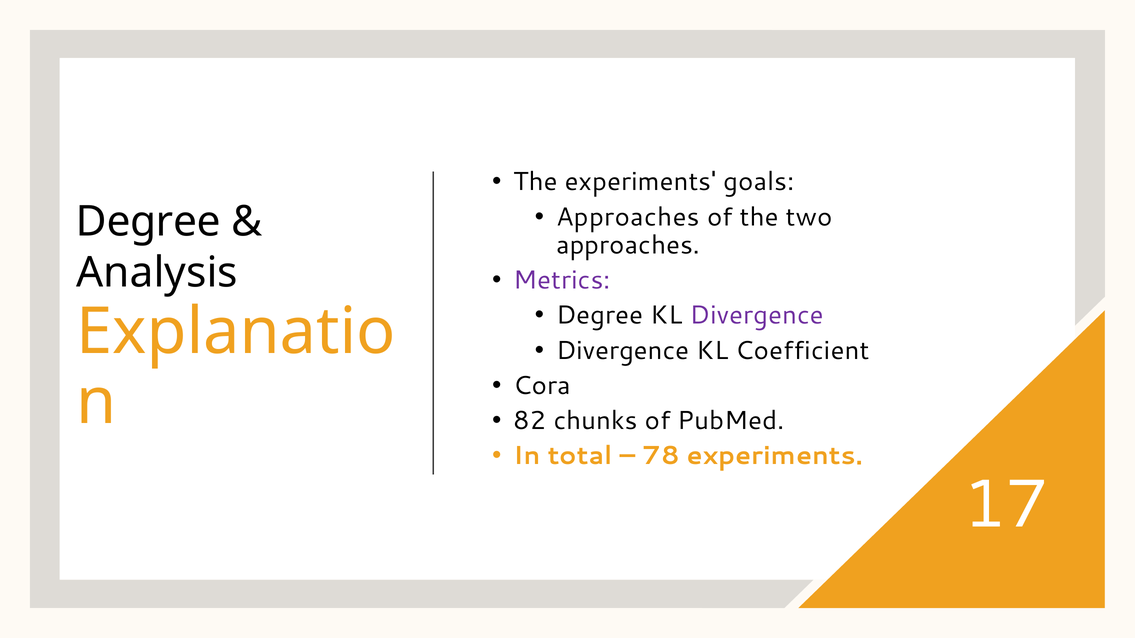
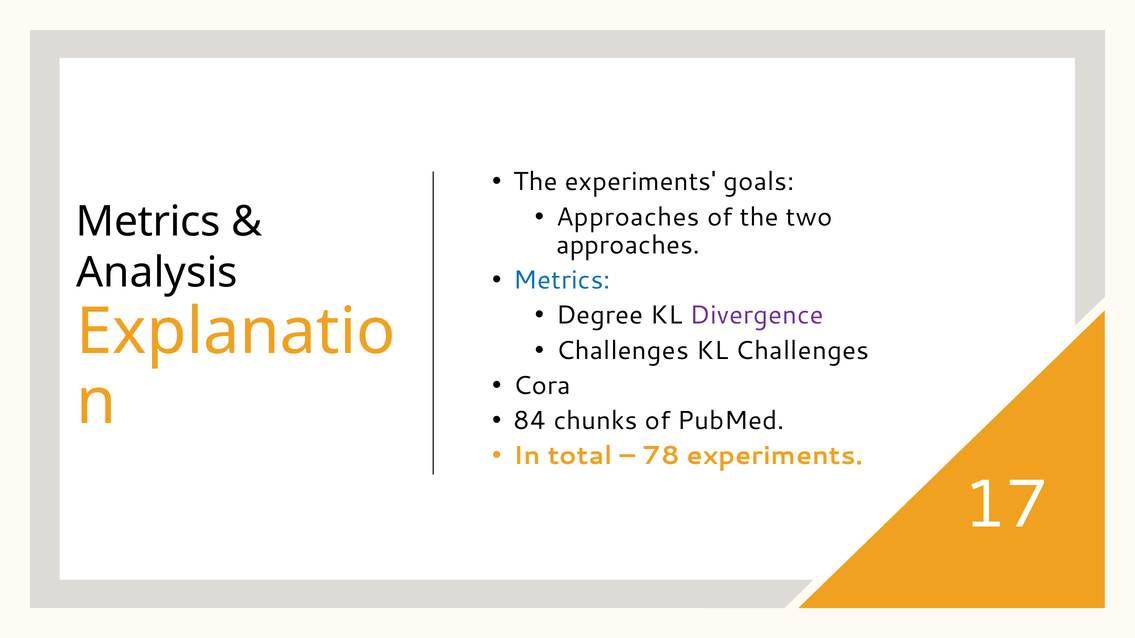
Degree at (148, 222): Degree -> Metrics
Metrics at (562, 280) colour: purple -> blue
Divergence at (623, 351): Divergence -> Challenges
KL Coefficient: Coefficient -> Challenges
82: 82 -> 84
